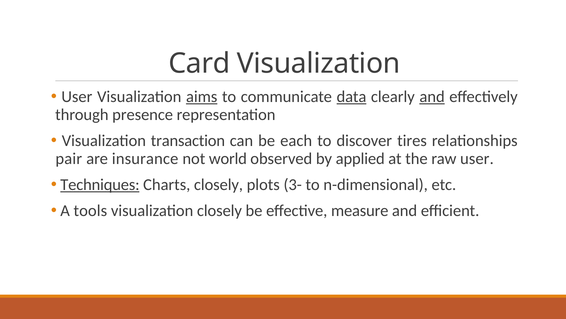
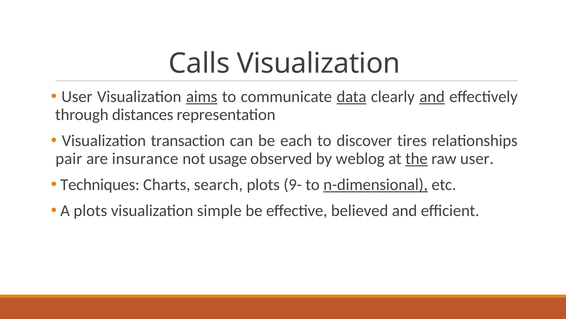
Card: Card -> Calls
presence: presence -> distances
world: world -> usage
applied: applied -> weblog
the underline: none -> present
Techniques underline: present -> none
Charts closely: closely -> search
3-: 3- -> 9-
n-dimensional underline: none -> present
A tools: tools -> plots
visualization closely: closely -> simple
measure: measure -> believed
